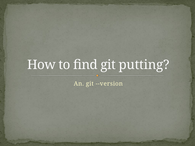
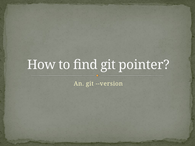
putting: putting -> pointer
